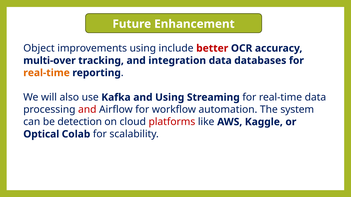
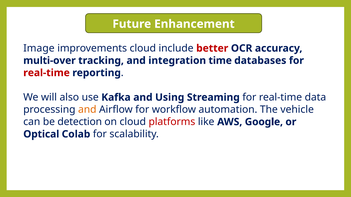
Object: Object -> Image
improvements using: using -> cloud
integration data: data -> time
real-time at (47, 73) colour: orange -> red
and at (87, 110) colour: red -> orange
system: system -> vehicle
Kaggle: Kaggle -> Google
